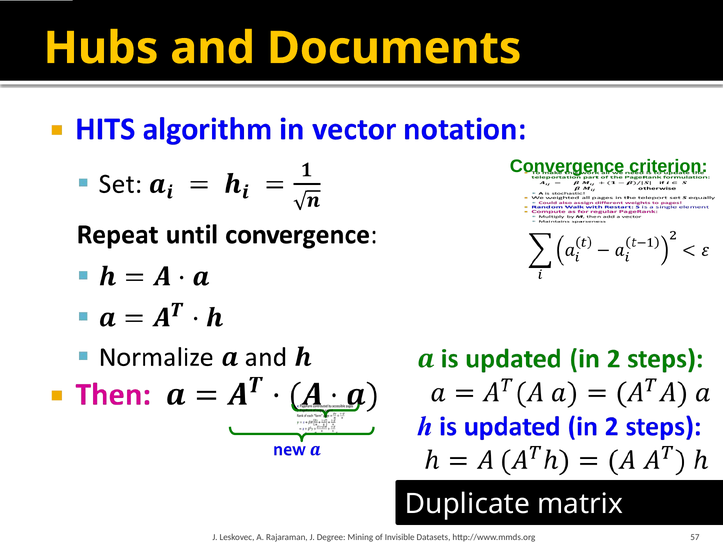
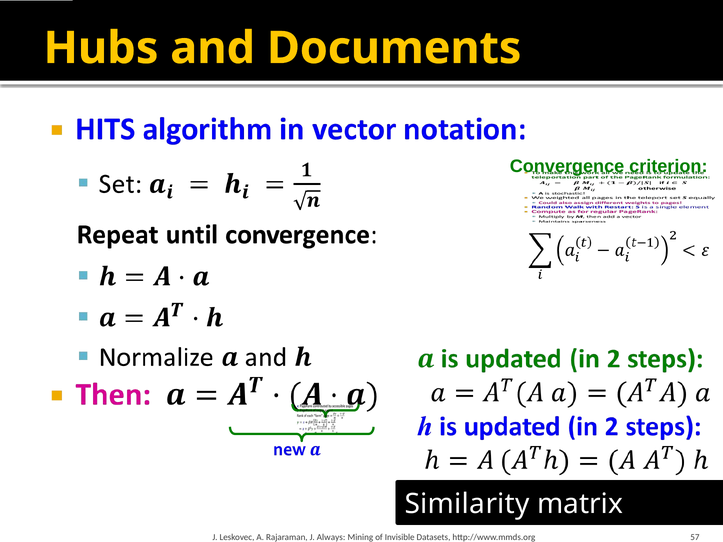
Duplicate: Duplicate -> Similarity
Degree: Degree -> Always
